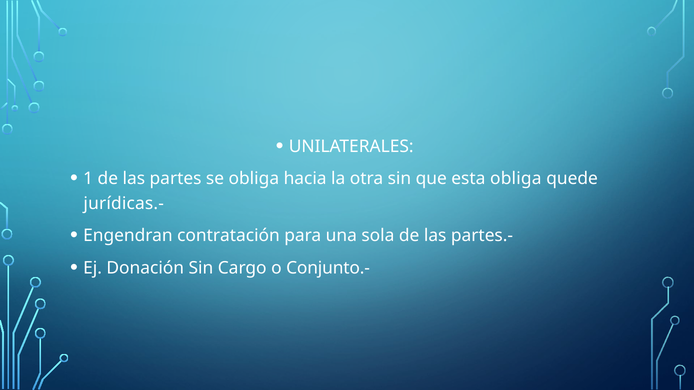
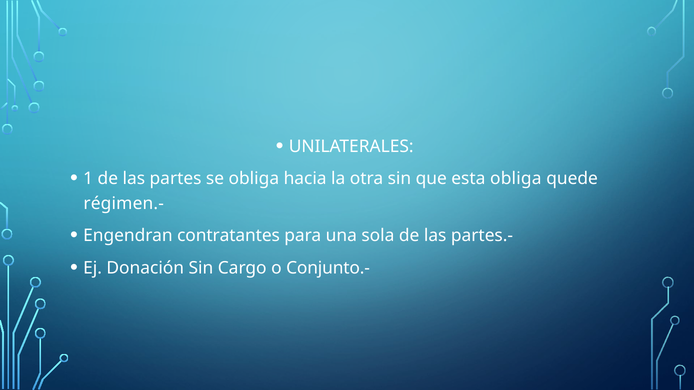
jurídicas.-: jurídicas.- -> régimen.-
contratación: contratación -> contratantes
